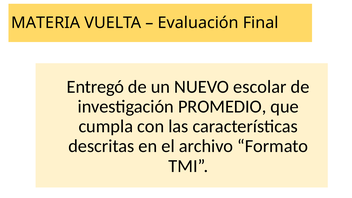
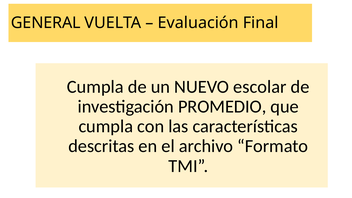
MATERIA: MATERIA -> GENERAL
Entregó at (95, 87): Entregó -> Cumpla
